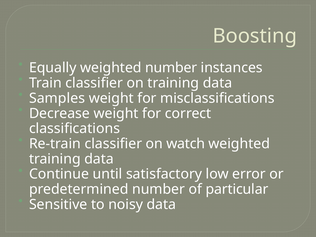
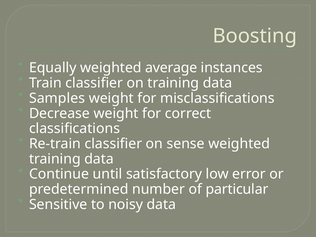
weighted number: number -> average
watch: watch -> sense
